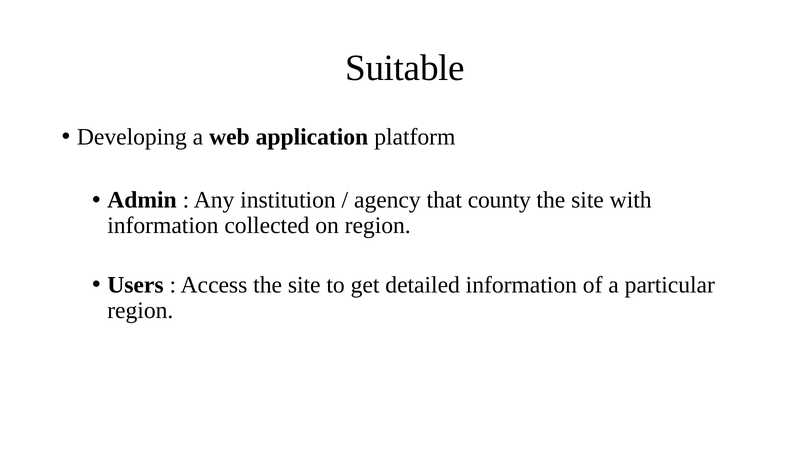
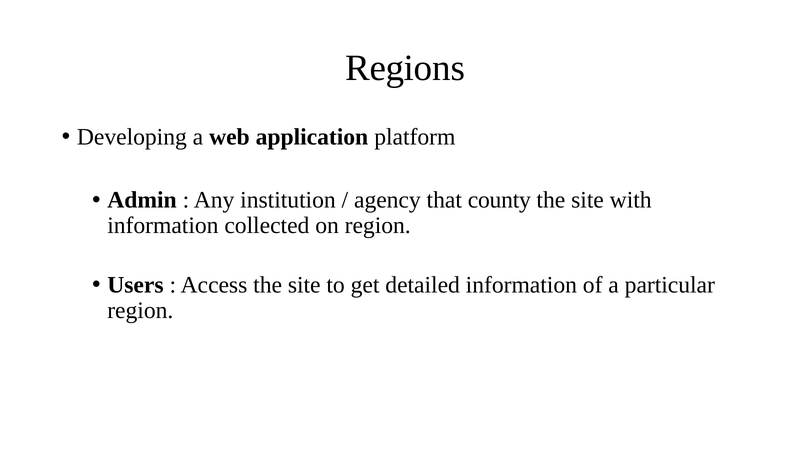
Suitable: Suitable -> Regions
